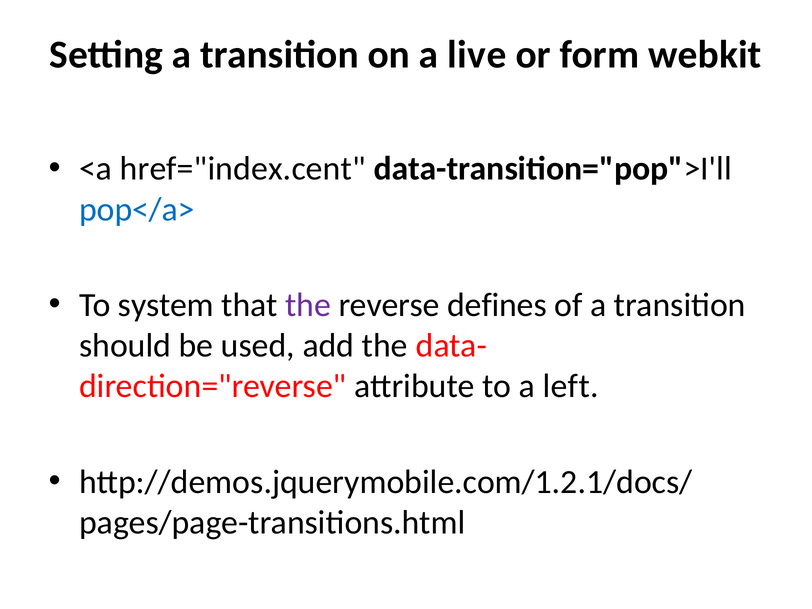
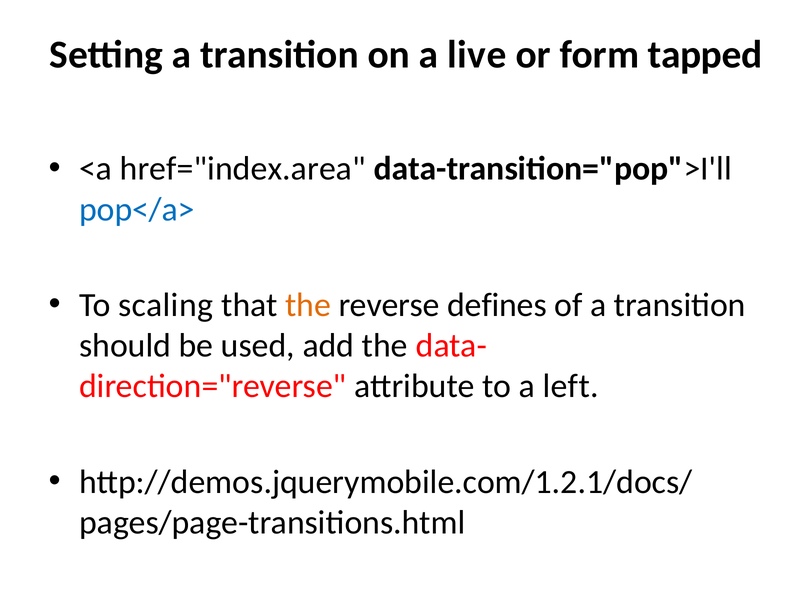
webkit: webkit -> tapped
href="index.cent: href="index.cent -> href="index.area
system: system -> scaling
the at (308, 305) colour: purple -> orange
